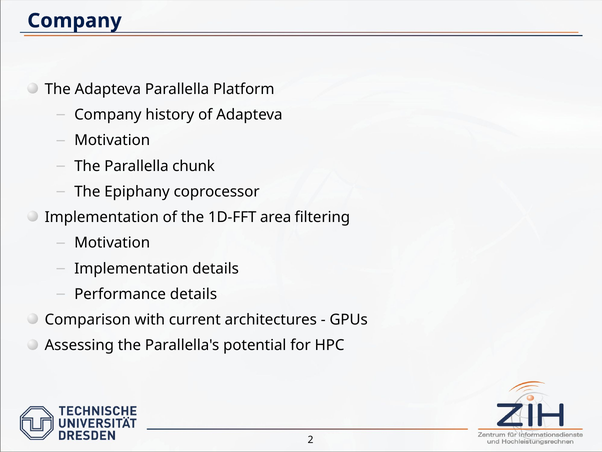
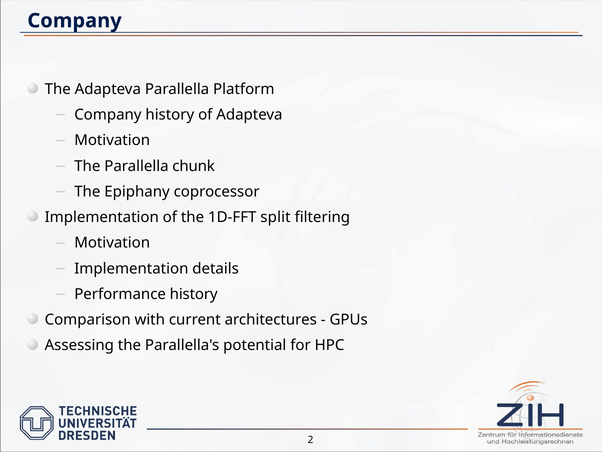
area: area -> split
Performance details: details -> history
